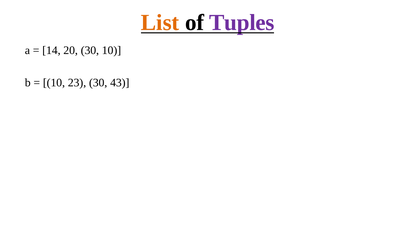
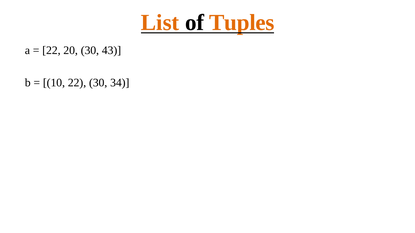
Tuples colour: purple -> orange
14 at (51, 50): 14 -> 22
30 10: 10 -> 43
10 23: 23 -> 22
43: 43 -> 34
